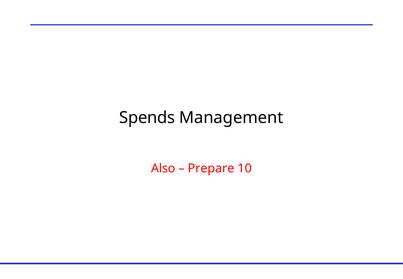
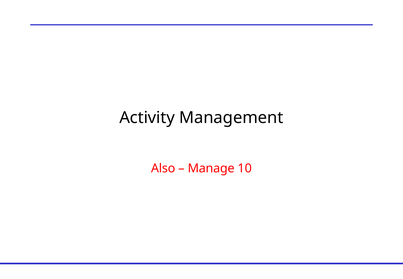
Spends: Spends -> Activity
Prepare: Prepare -> Manage
